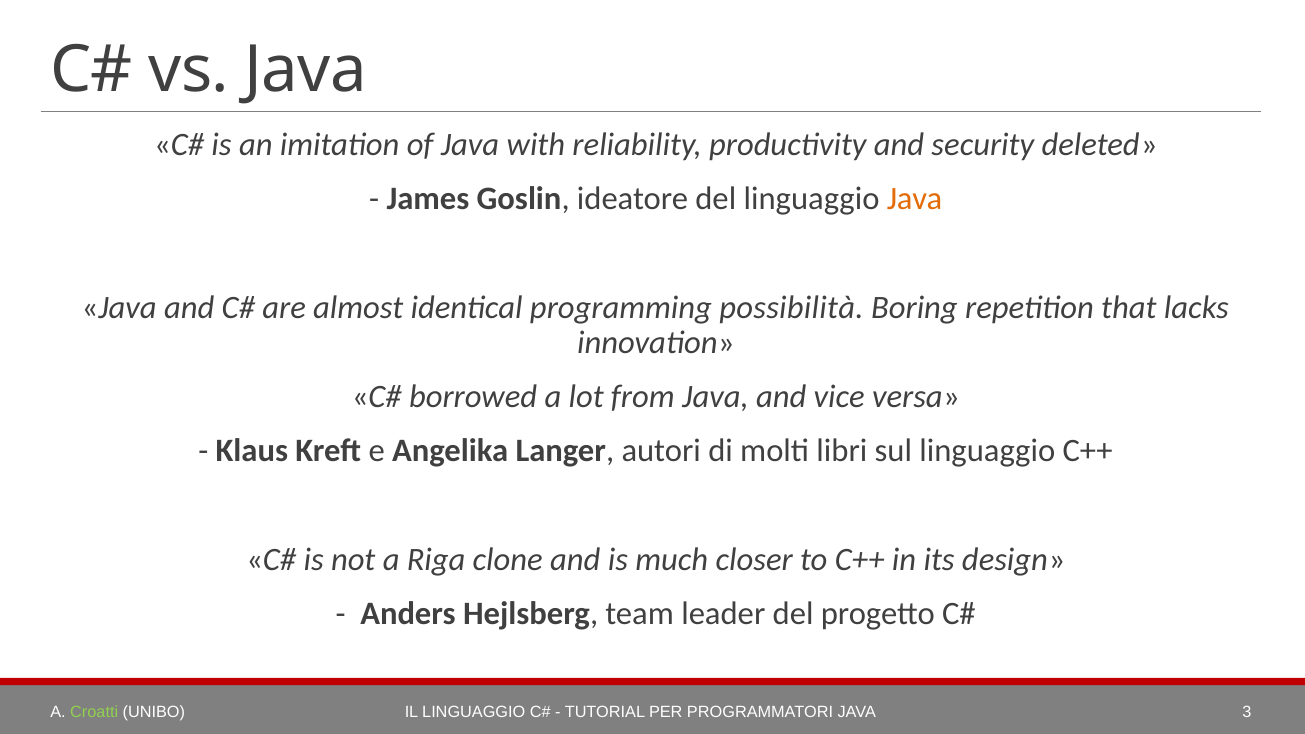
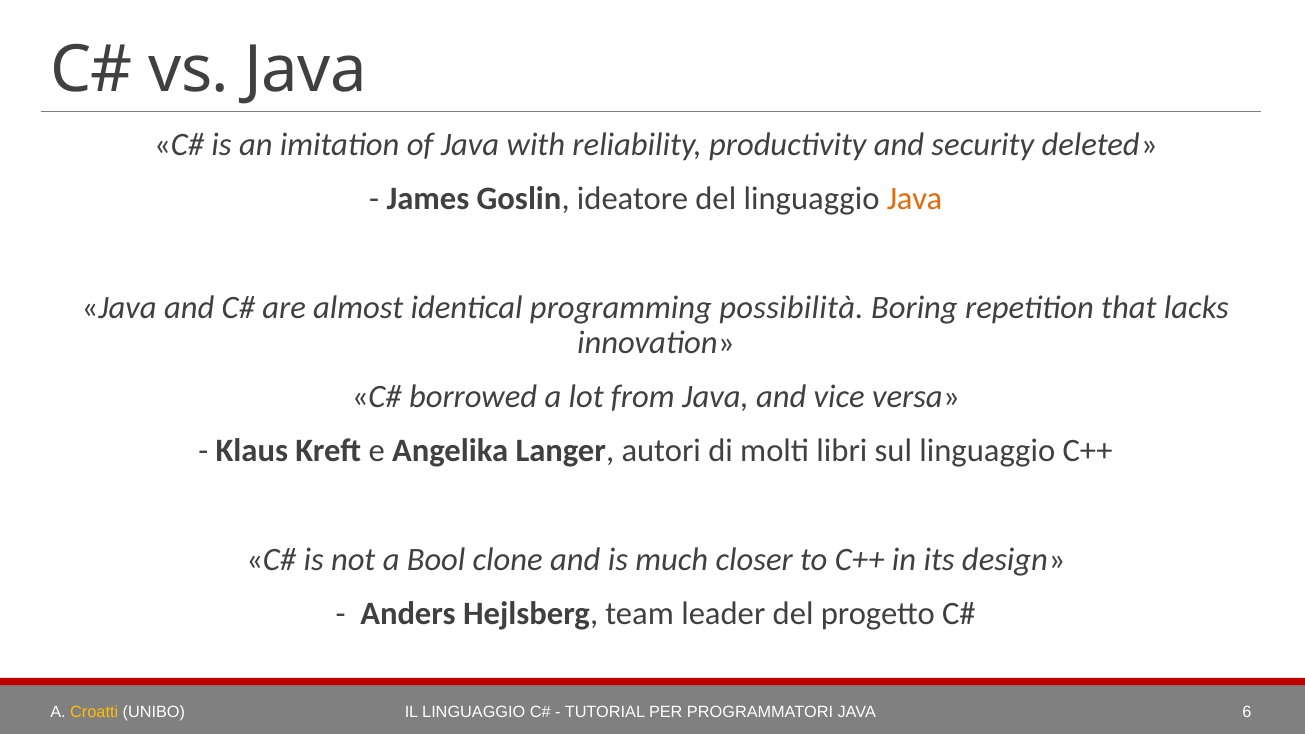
Riga: Riga -> Bool
Croatti colour: light green -> yellow
3: 3 -> 6
